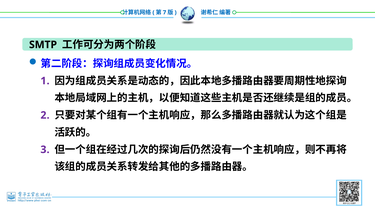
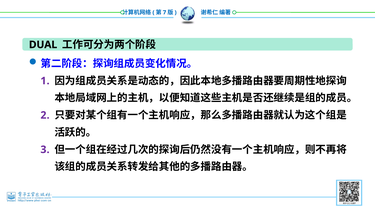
SMTP: SMTP -> DUAL
